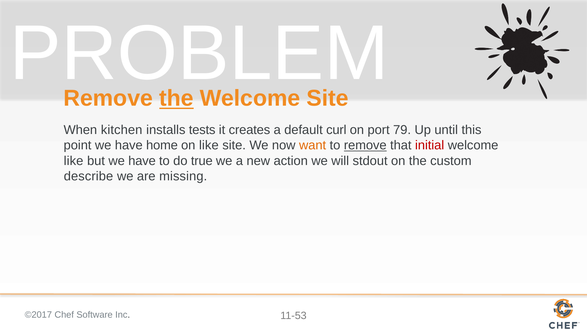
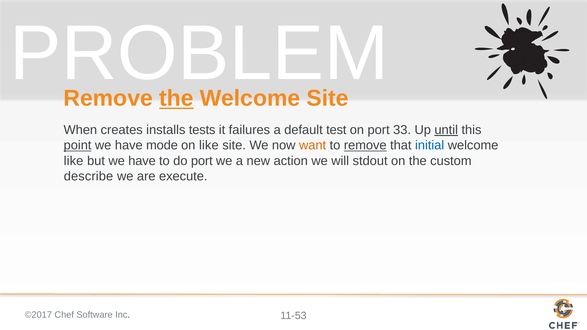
kitchen: kitchen -> creates
creates: creates -> failures
curl: curl -> test
79: 79 -> 33
until underline: none -> present
point underline: none -> present
home: home -> mode
initial colour: red -> blue
do true: true -> port
missing: missing -> execute
